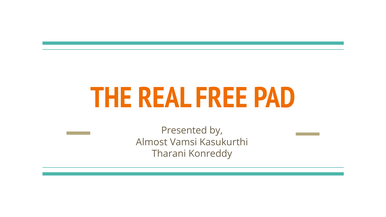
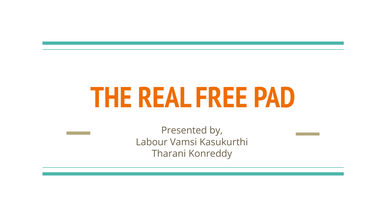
Almost: Almost -> Labour
